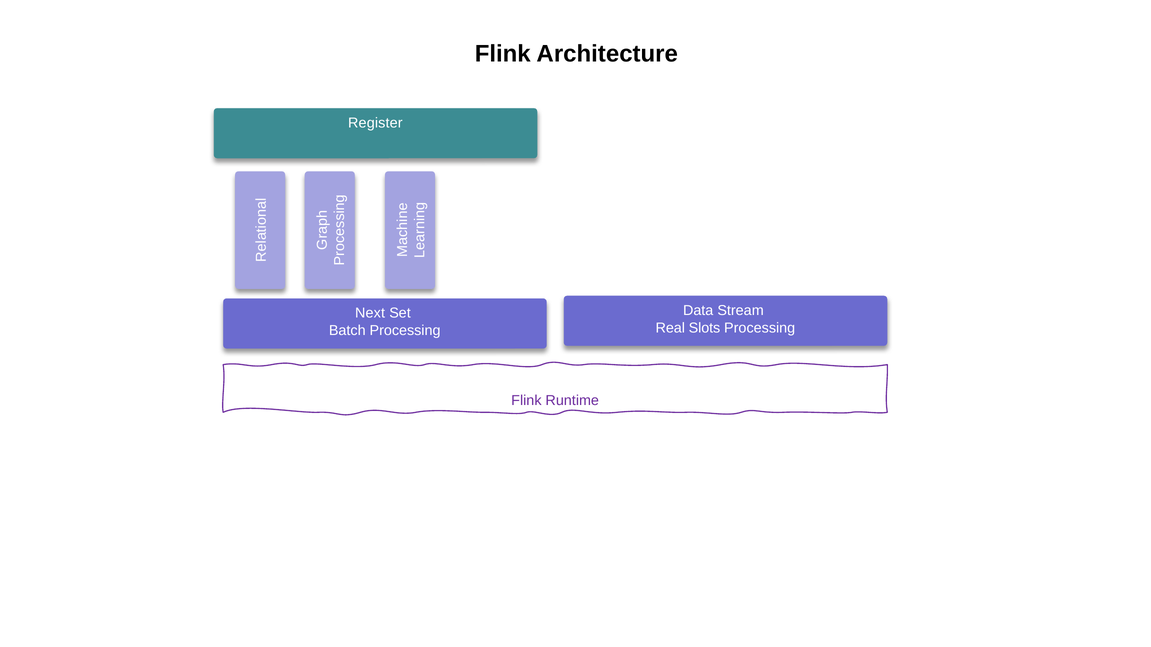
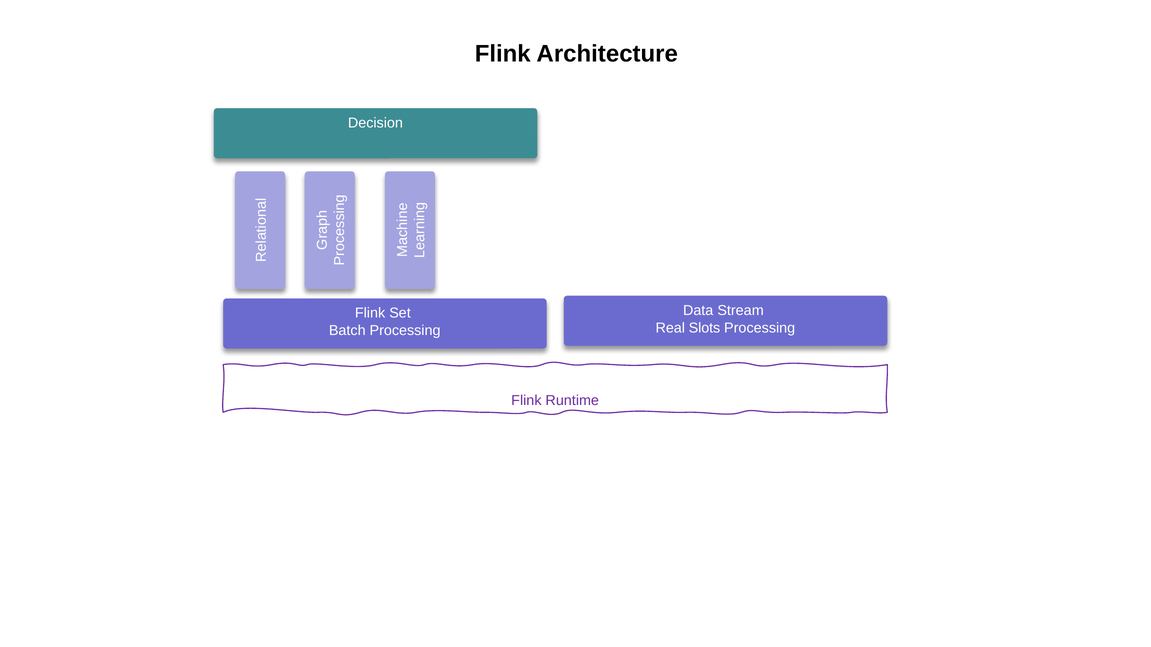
Register: Register -> Decision
Next at (370, 313): Next -> Flink
